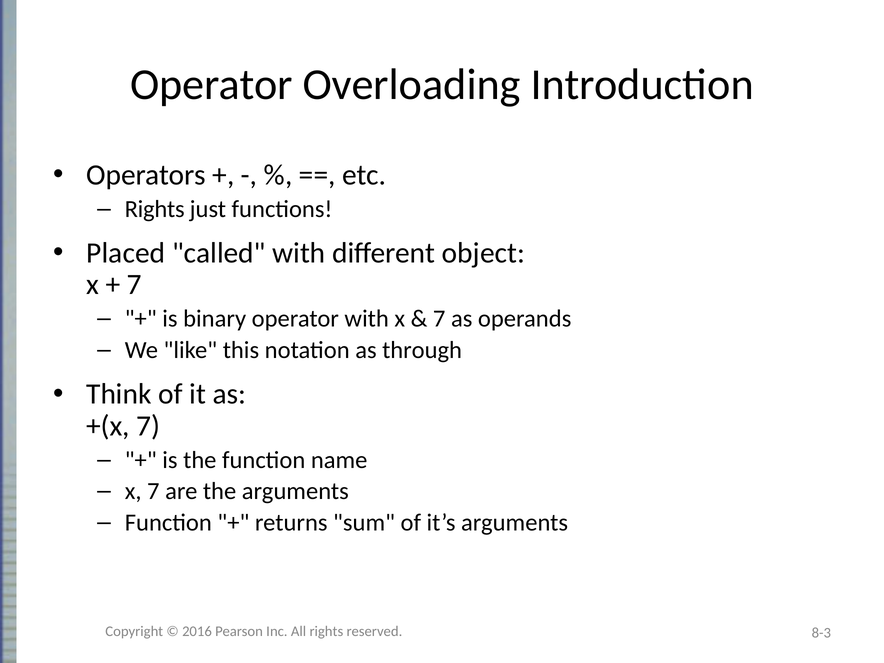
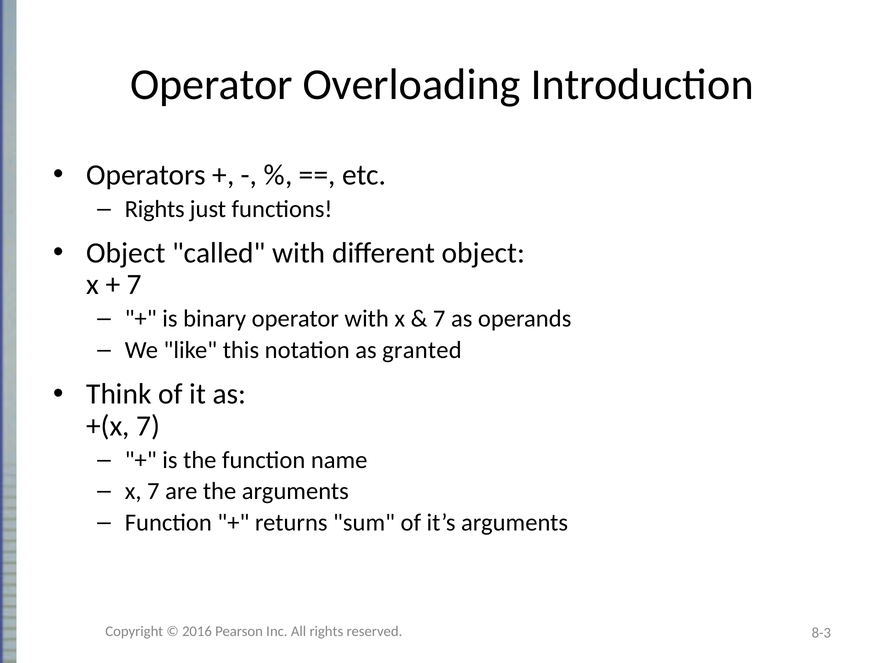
Placed at (126, 253): Placed -> Object
through: through -> granted
